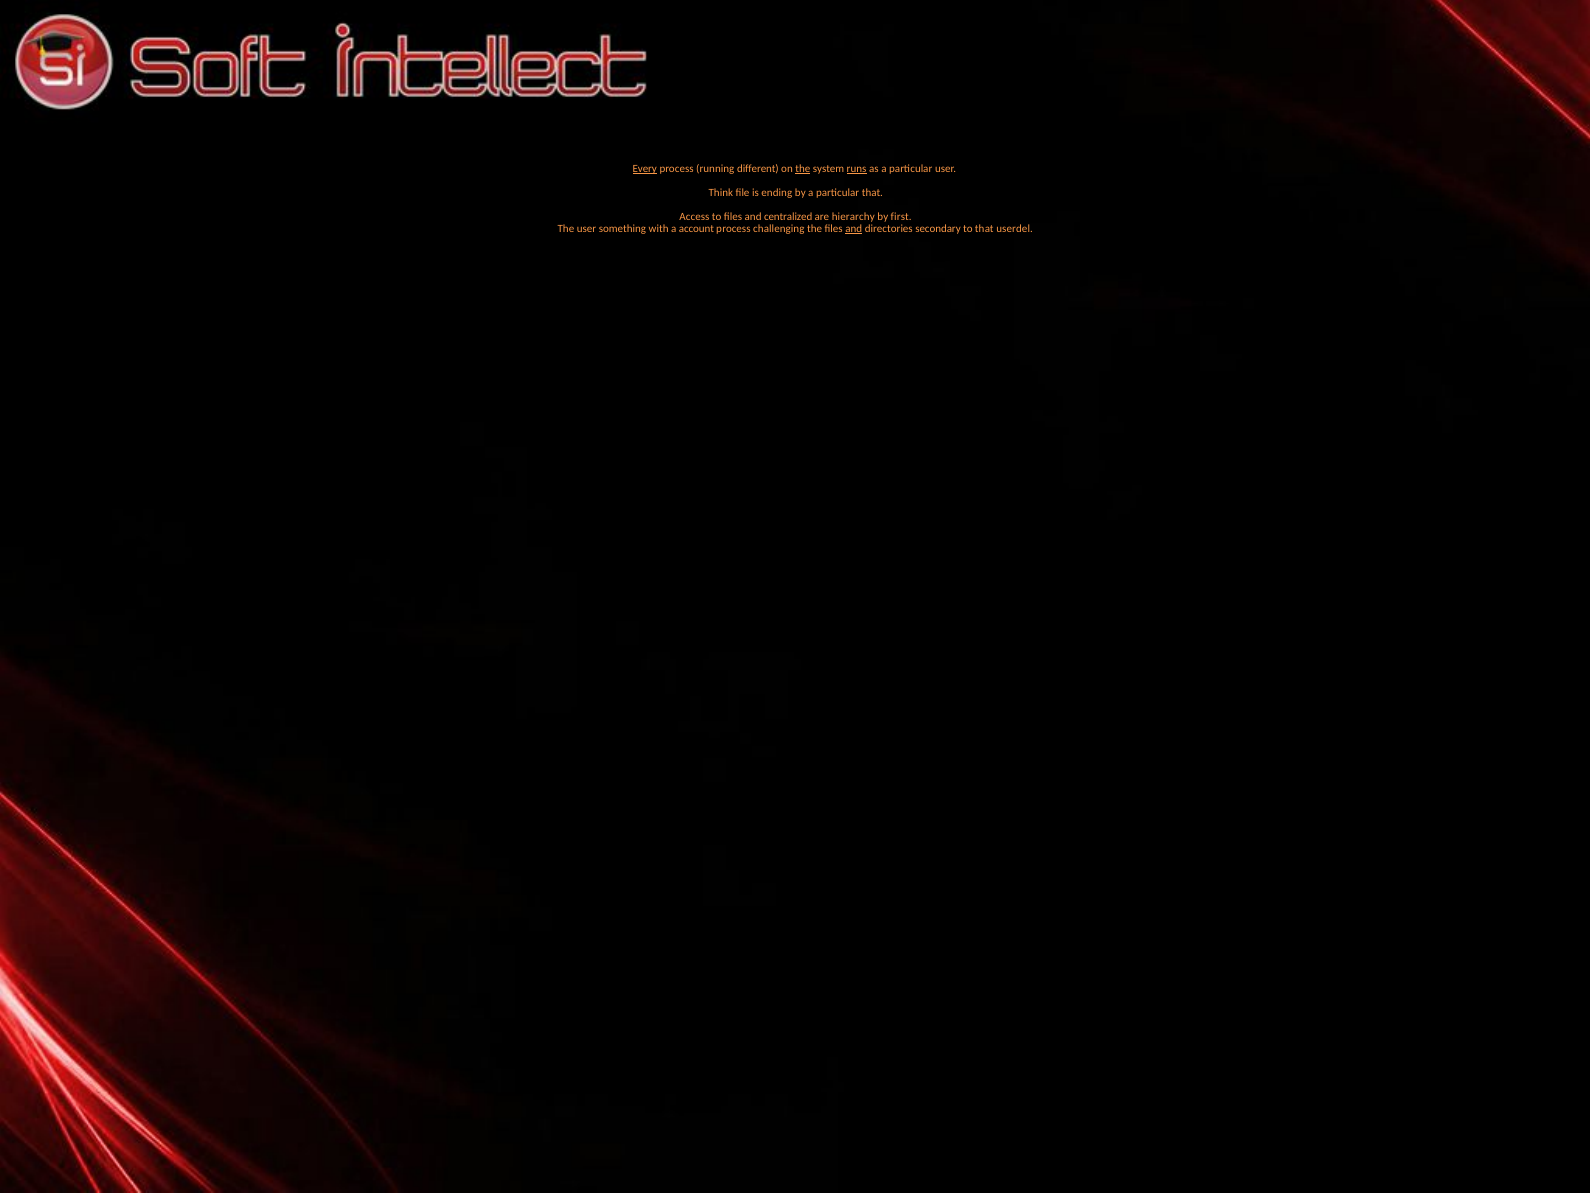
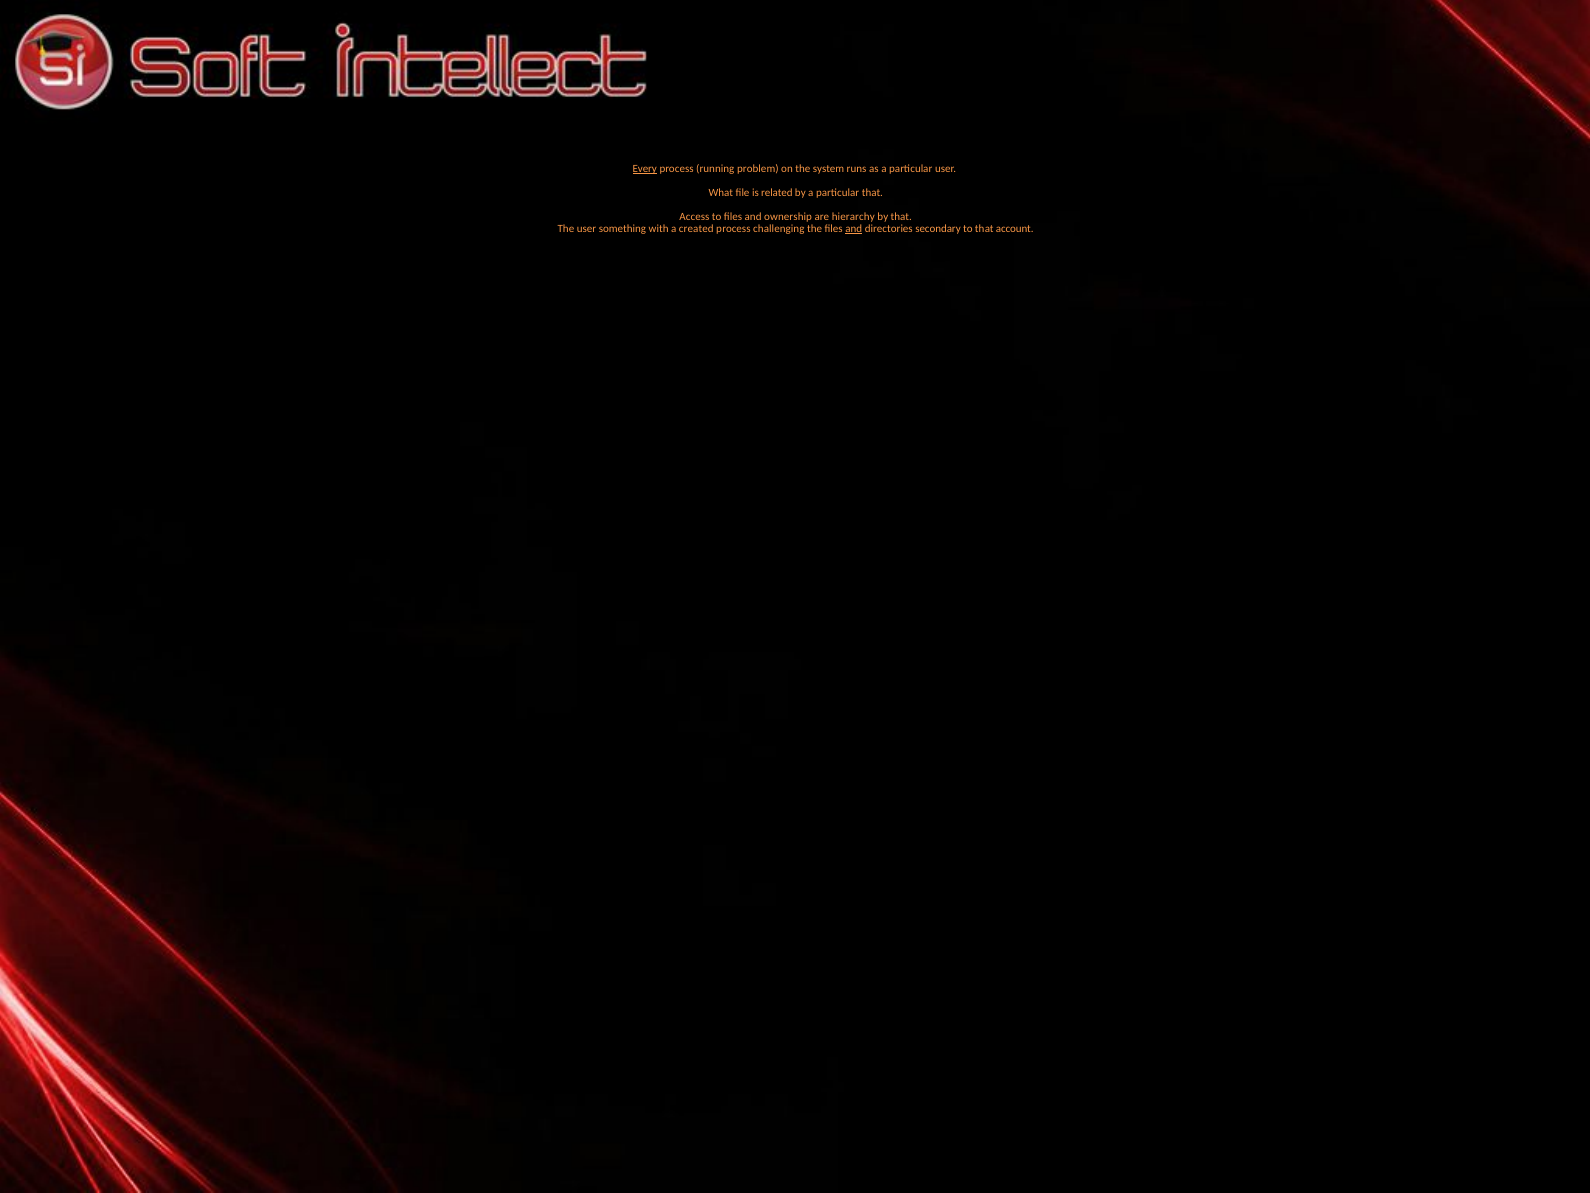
different: different -> problem
the at (803, 169) underline: present -> none
runs underline: present -> none
Think: Think -> What
ending: ending -> related
centralized: centralized -> ownership
by first: first -> that
account: account -> created
userdel: userdel -> account
